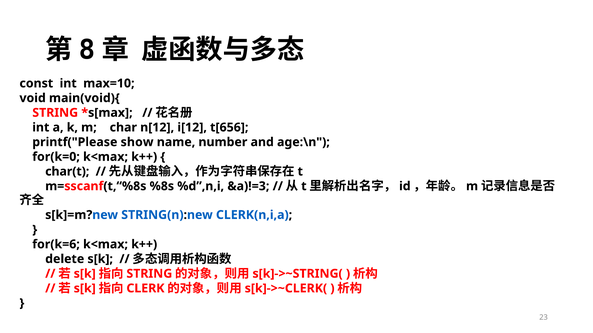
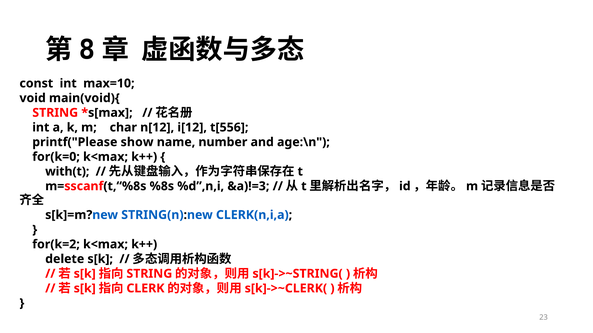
t[656: t[656 -> t[556
char(t: char(t -> with(t
for(k=6: for(k=6 -> for(k=2
